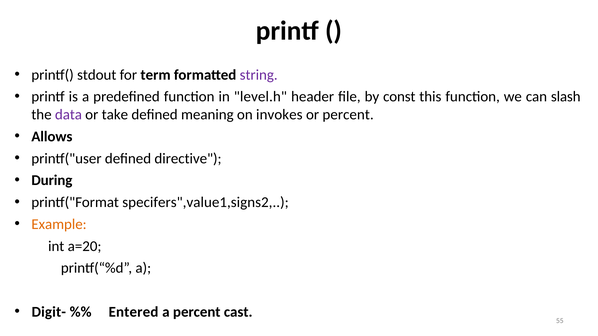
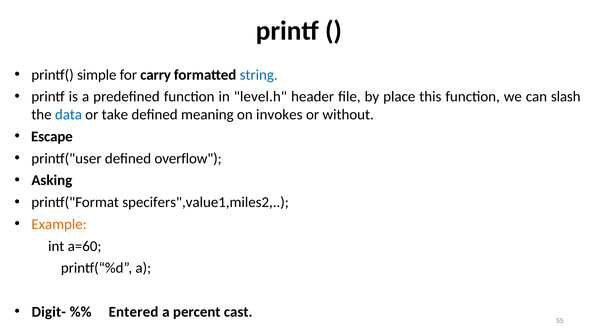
stdout: stdout -> simple
term: term -> carry
string colour: purple -> blue
const: const -> place
data colour: purple -> blue
or percent: percent -> without
Allows: Allows -> Escape
directive: directive -> overflow
During: During -> Asking
specifers",value1,signs2: specifers",value1,signs2 -> specifers",value1,miles2
a=20: a=20 -> a=60
